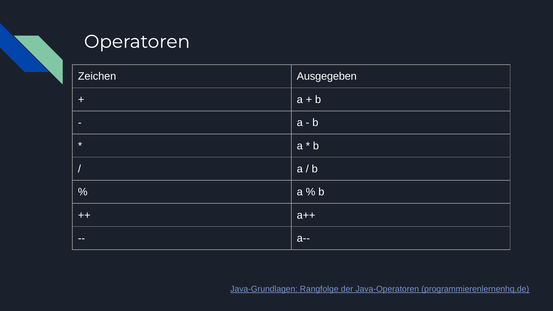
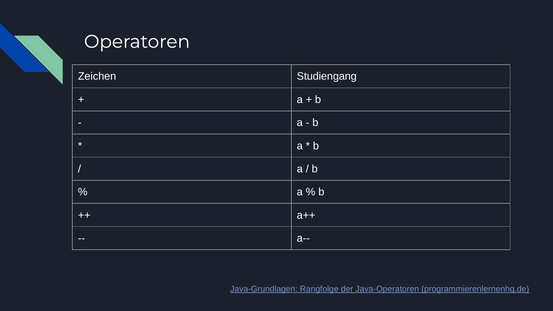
Ausgegeben: Ausgegeben -> Studiengang
